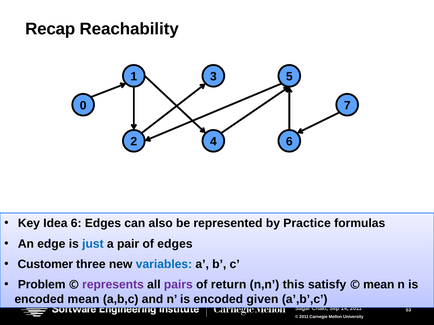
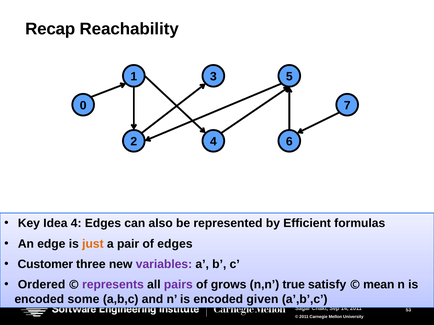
Idea 6: 6 -> 4
Practice: Practice -> Efficient
just colour: blue -> orange
variables colour: blue -> purple
Problem: Problem -> Ordered
return: return -> grows
this: this -> true
encoded mean: mean -> some
